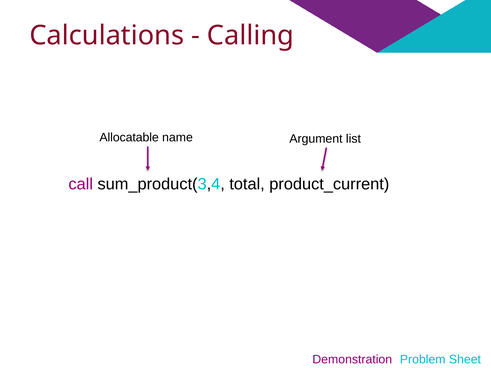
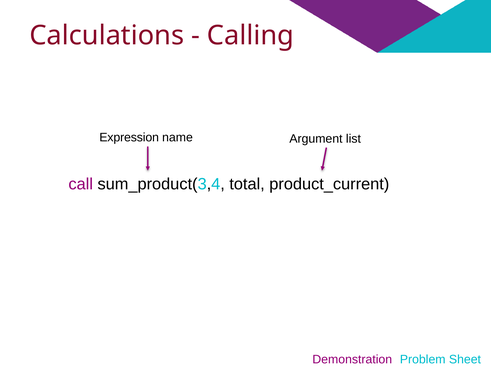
Allocatable: Allocatable -> Expression
